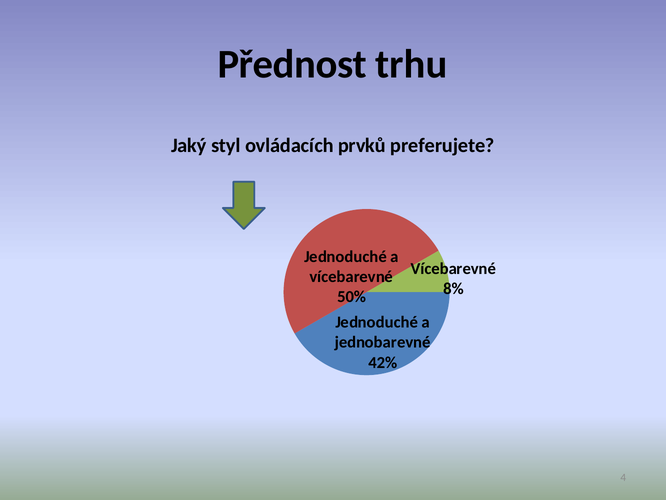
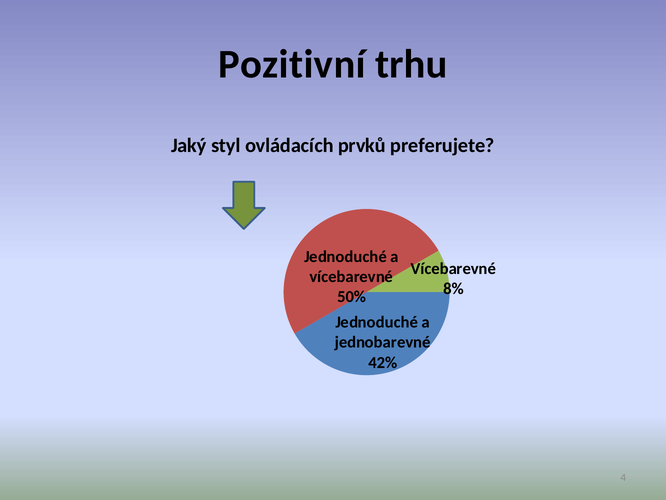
Přednost: Přednost -> Pozitivní
